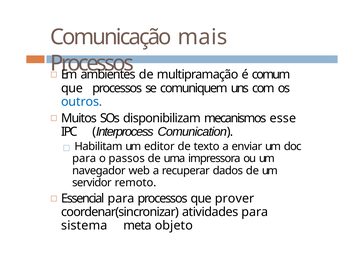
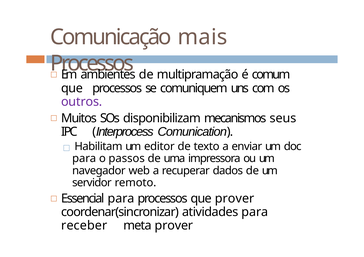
outros colour: blue -> purple
esse: esse -> seus
sistema: sistema -> receber
meta objeto: objeto -> prover
